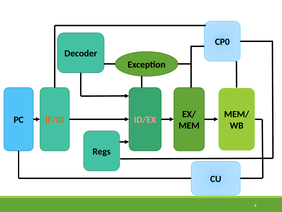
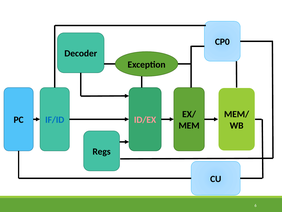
IF/ID colour: orange -> blue
